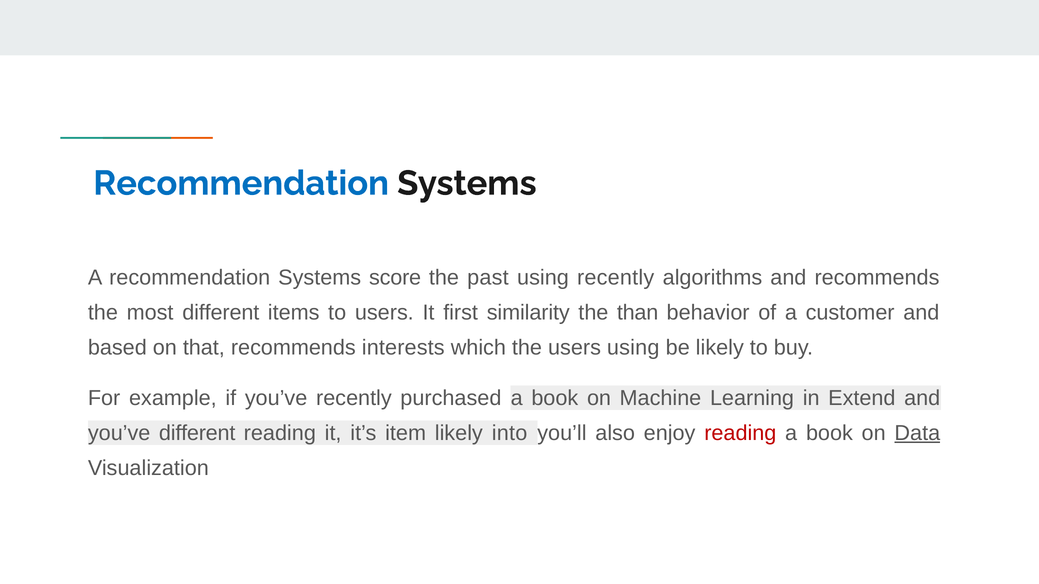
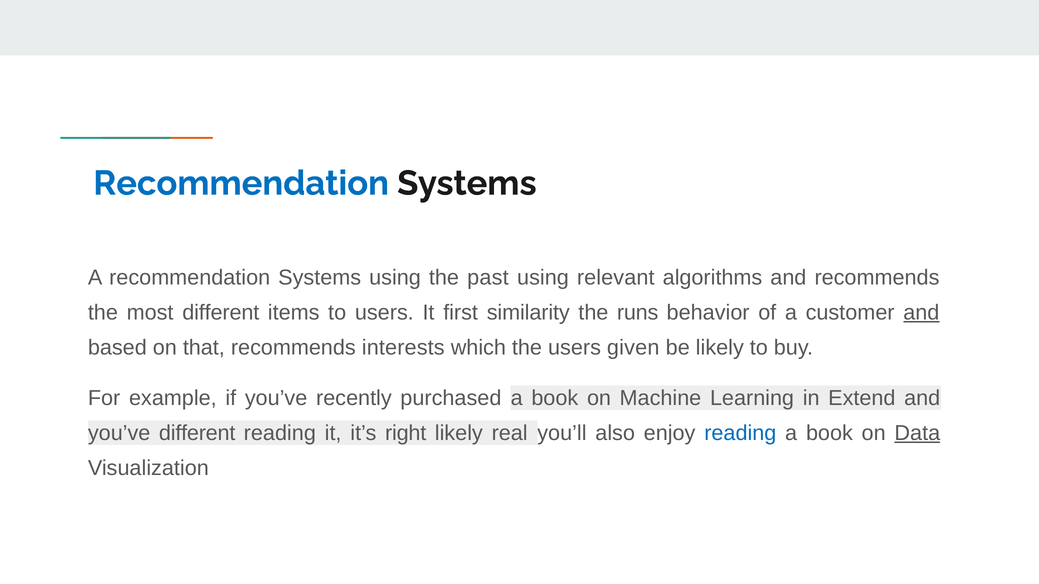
Systems score: score -> using
using recently: recently -> relevant
than: than -> runs
and at (921, 313) underline: none -> present
users using: using -> given
item: item -> right
into: into -> real
reading at (740, 433) colour: red -> blue
